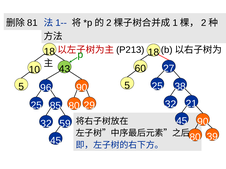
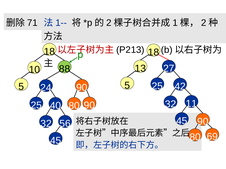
81: 81 -> 71
60: 60 -> 13
43: 43 -> 88
38: 38 -> 42
96: 96 -> 24
21: 21 -> 11
85: 85 -> 40
80 29: 29 -> 90
59: 59 -> 56
39: 39 -> 69
